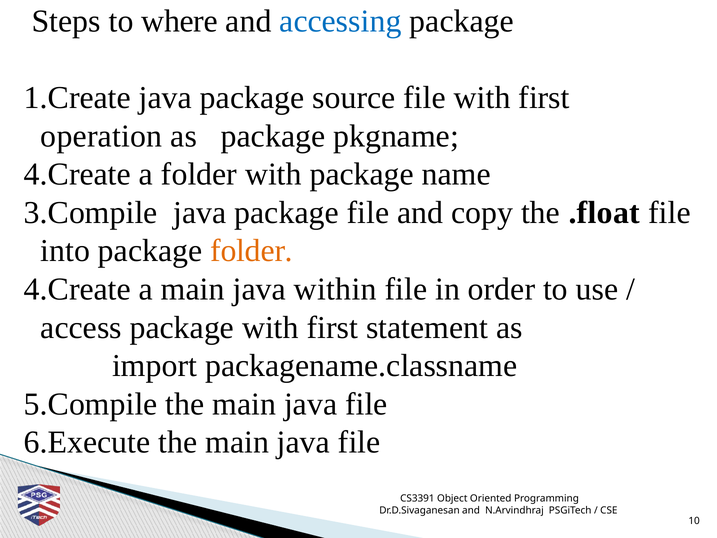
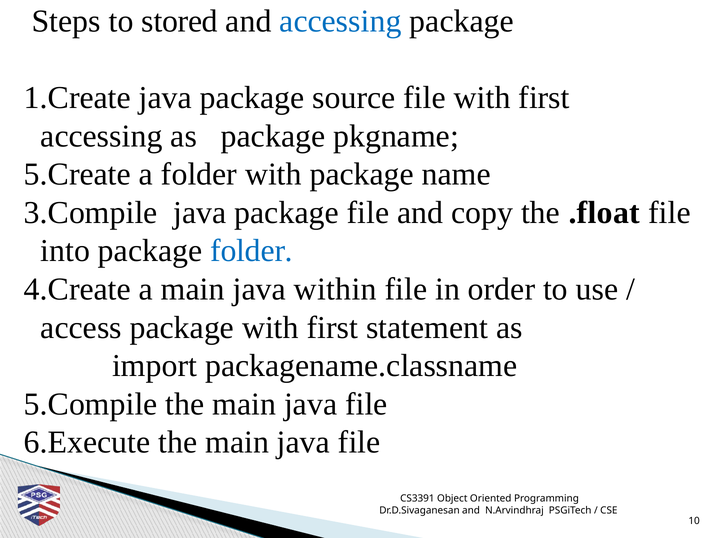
where: where -> stored
operation at (101, 136): operation -> accessing
4.Create at (77, 174): 4.Create -> 5.Create
folder at (252, 251) colour: orange -> blue
